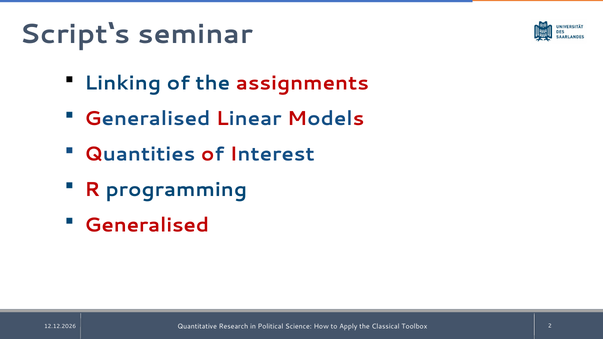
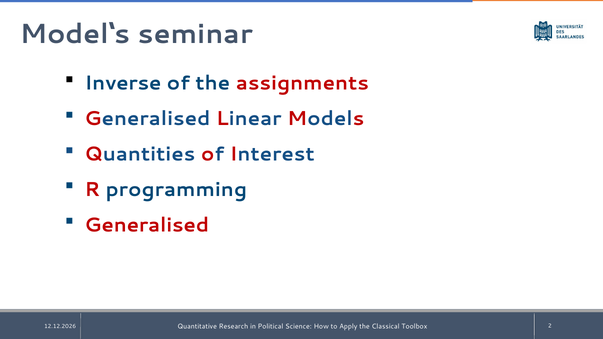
Script‘s: Script‘s -> Model‘s
Linking: Linking -> Inverse
